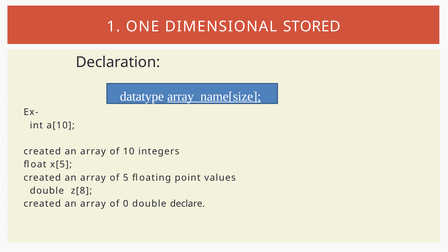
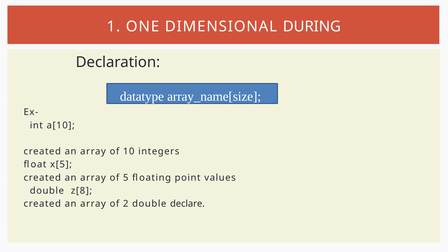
STORED: STORED -> DURING
array_name[size underline: present -> none
0: 0 -> 2
